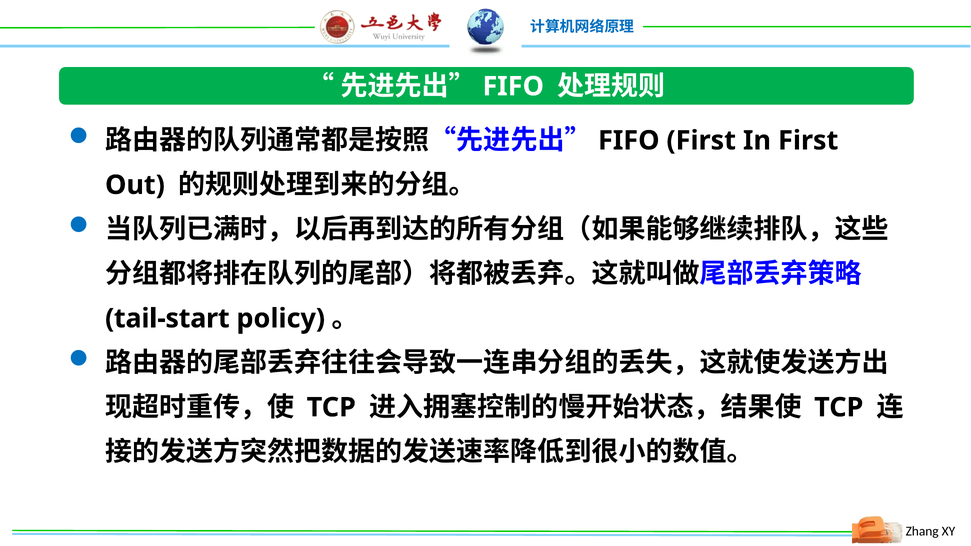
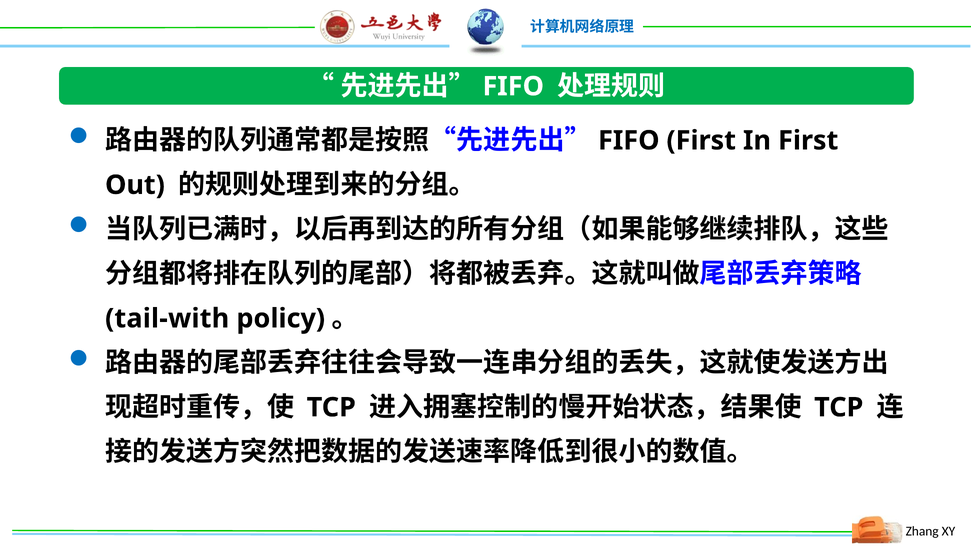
tail-start: tail-start -> tail-with
